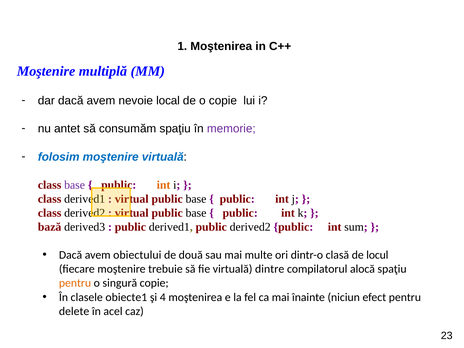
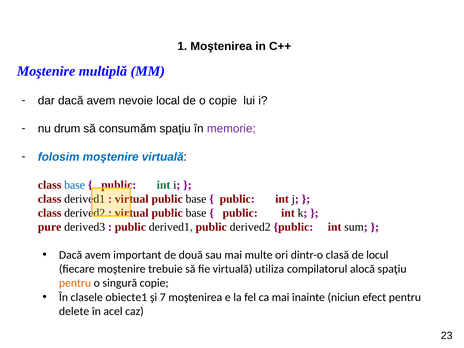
antet: antet -> drum
base at (75, 185) colour: purple -> blue
int at (164, 185) colour: orange -> green
bază: bază -> pure
obiectului: obiectului -> important
dintre: dintre -> utiliza
4: 4 -> 7
